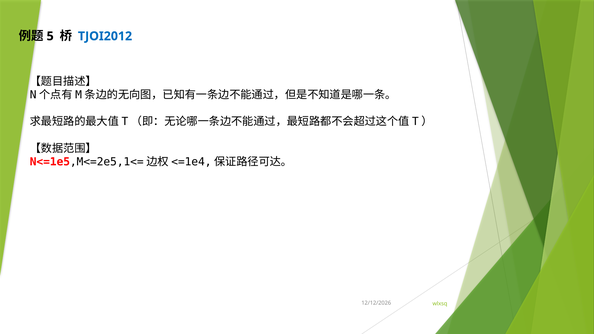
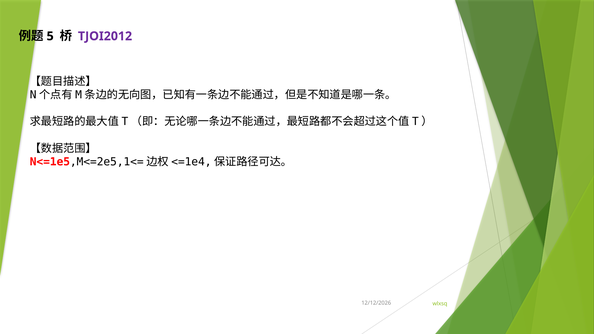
TJOI2012 colour: blue -> purple
